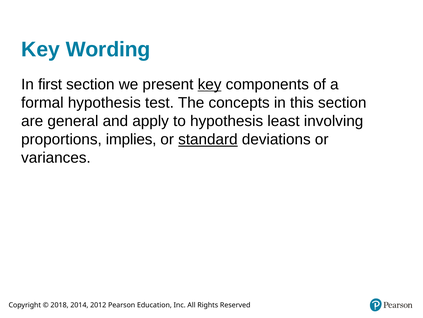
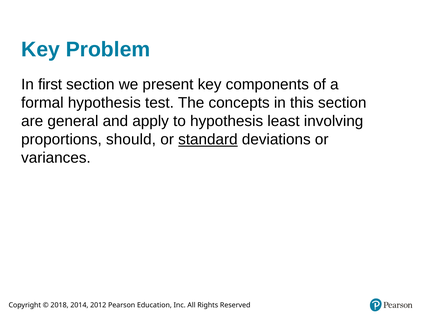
Wording: Wording -> Problem
key at (210, 84) underline: present -> none
implies: implies -> should
